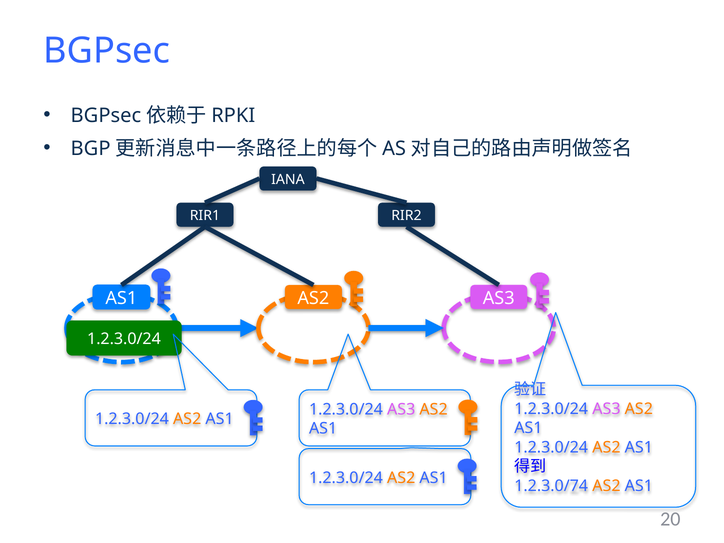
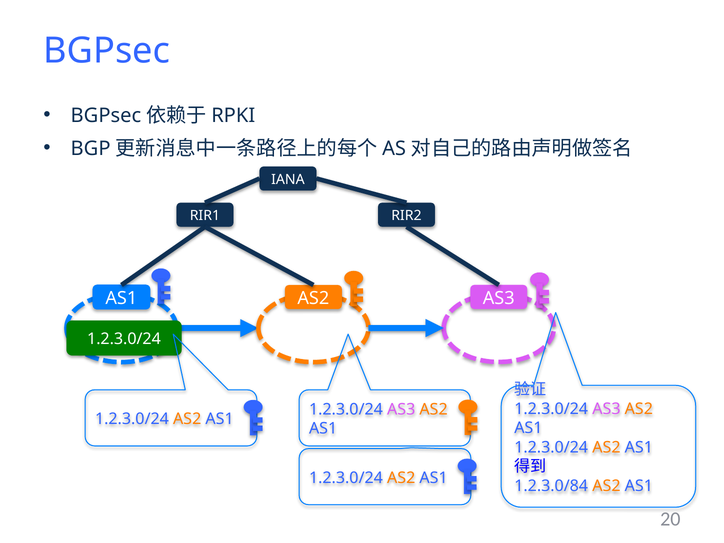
1.2.3.0/74: 1.2.3.0/74 -> 1.2.3.0/84
